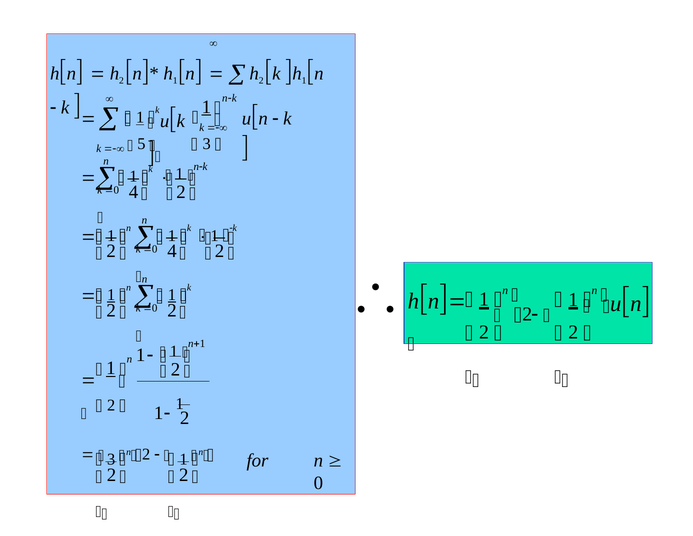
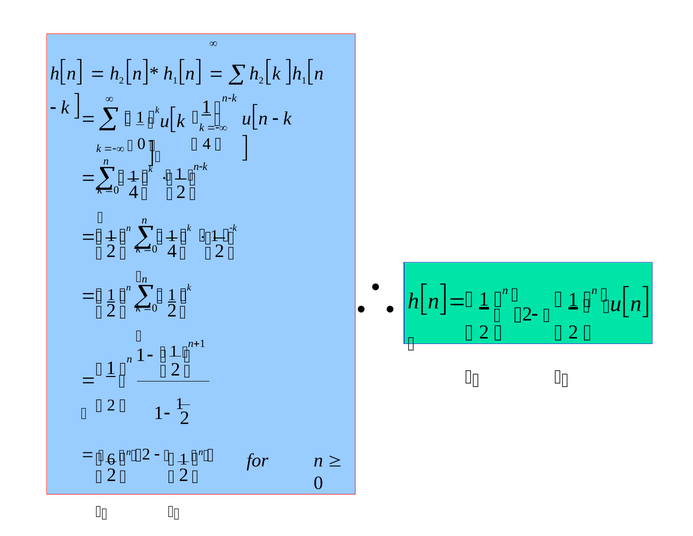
3 at (207, 144): 3 -> 4
5 at (141, 144): 5 -> 0
3 at (111, 459): 3 -> 6
